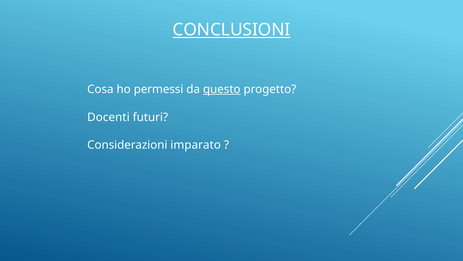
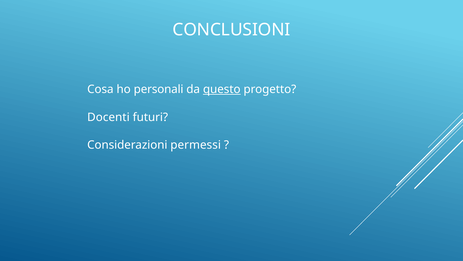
CONCLUSIONI underline: present -> none
permessi: permessi -> personali
imparato: imparato -> permessi
